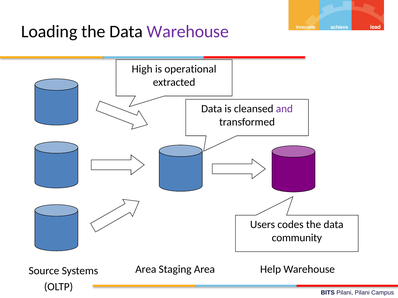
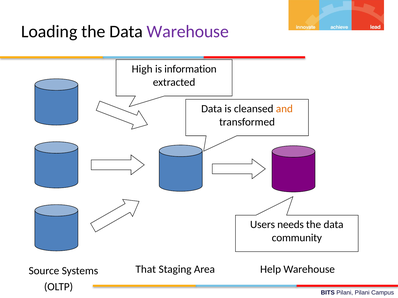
operational: operational -> information
and colour: purple -> orange
codes: codes -> needs
Systems Area: Area -> That
